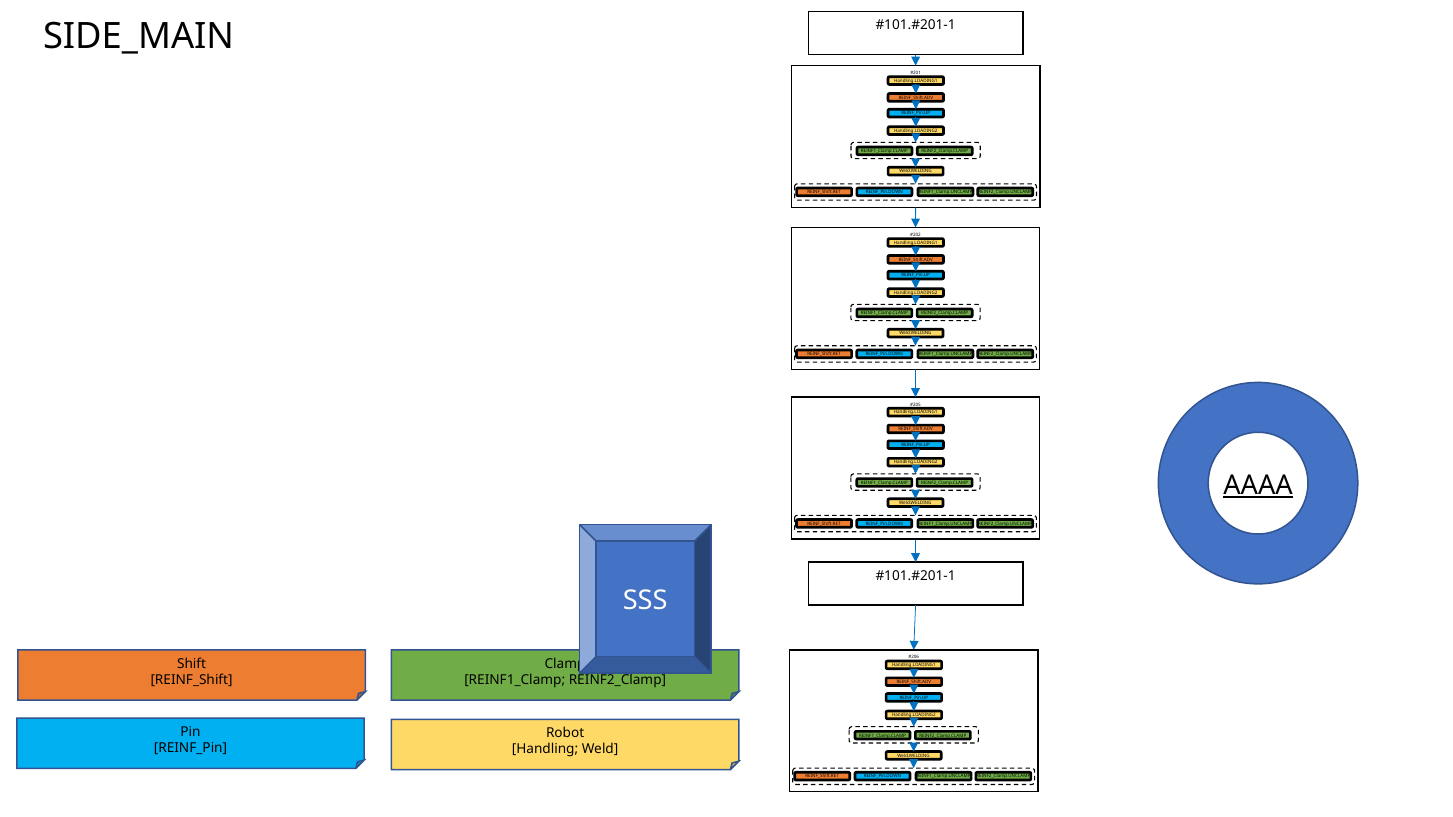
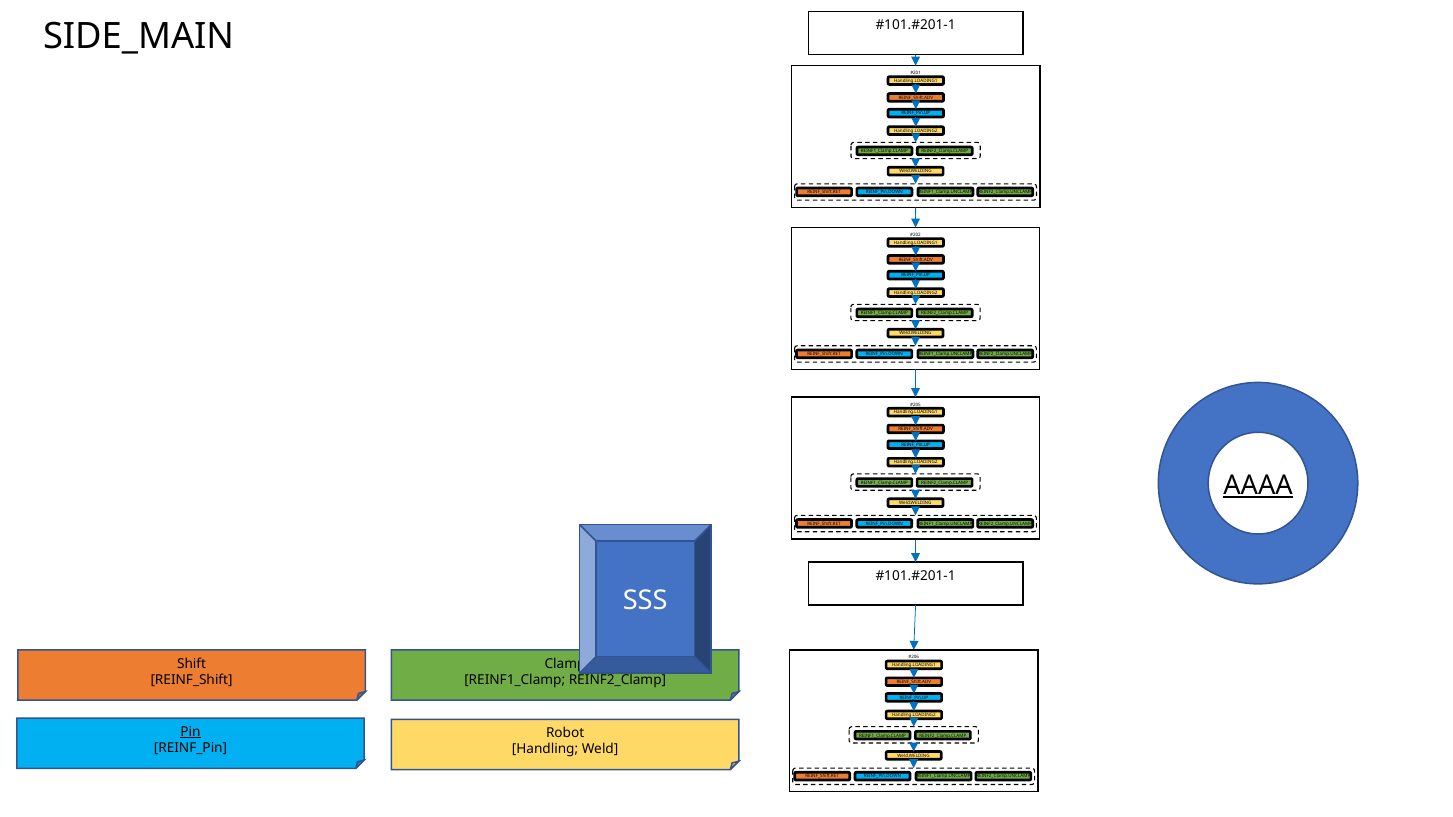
Pin underline: none -> present
